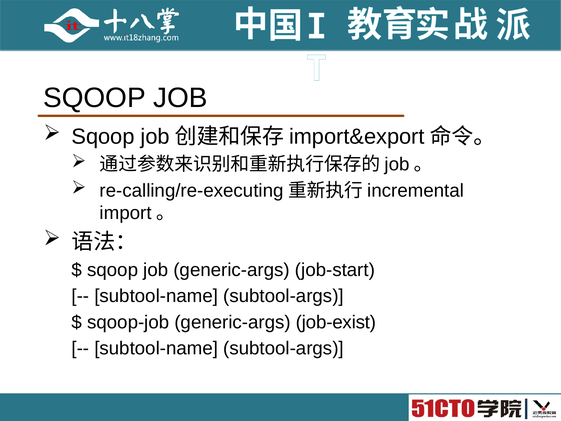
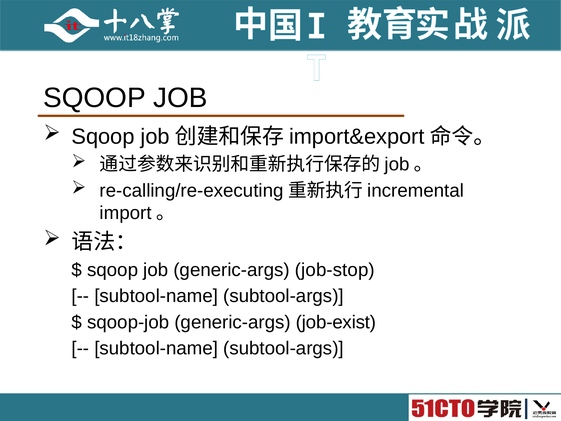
job-start: job-start -> job-stop
